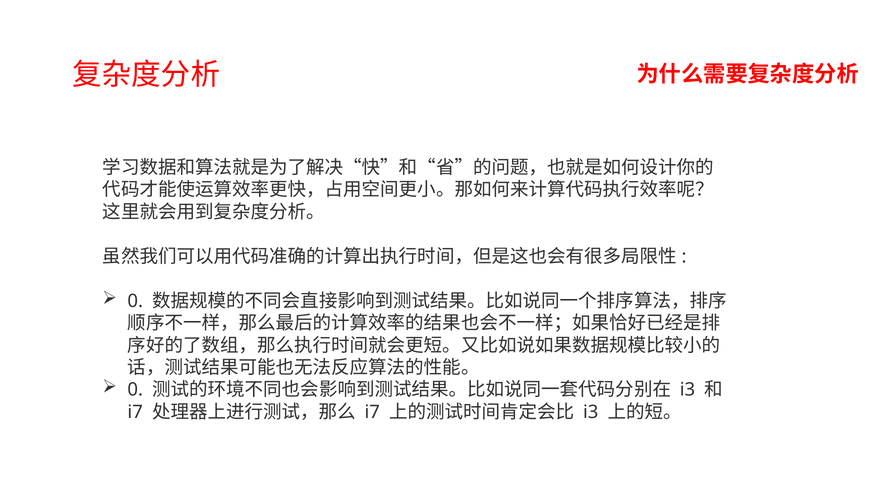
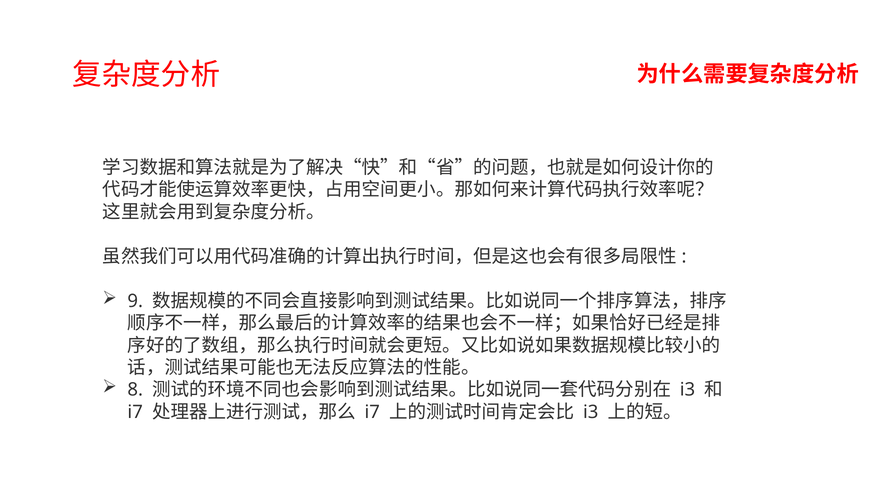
0 at (135, 301): 0 -> 9
0 at (135, 389): 0 -> 8
